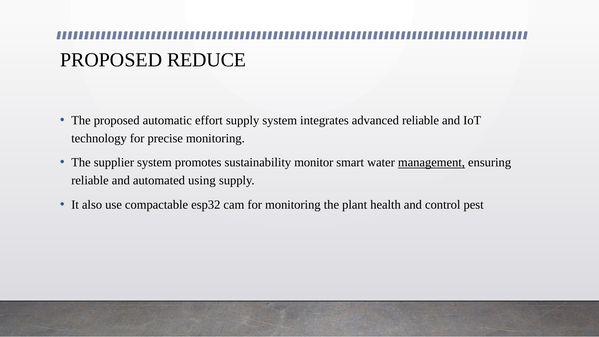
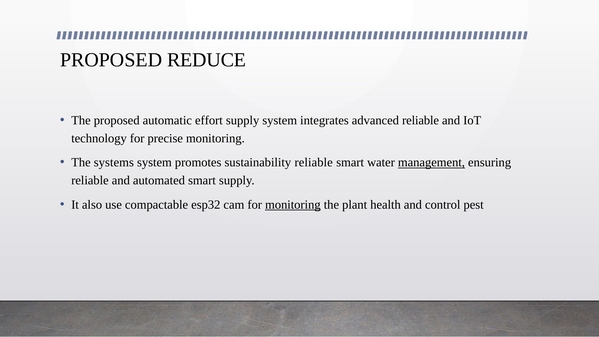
supplier: supplier -> systems
sustainability monitor: monitor -> reliable
automated using: using -> smart
monitoring at (293, 205) underline: none -> present
